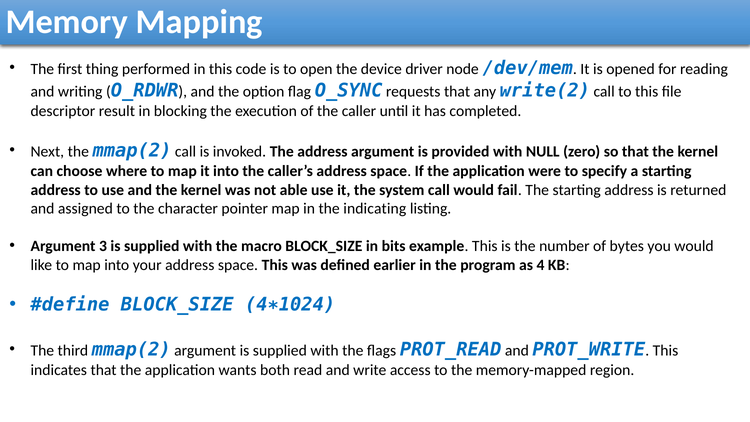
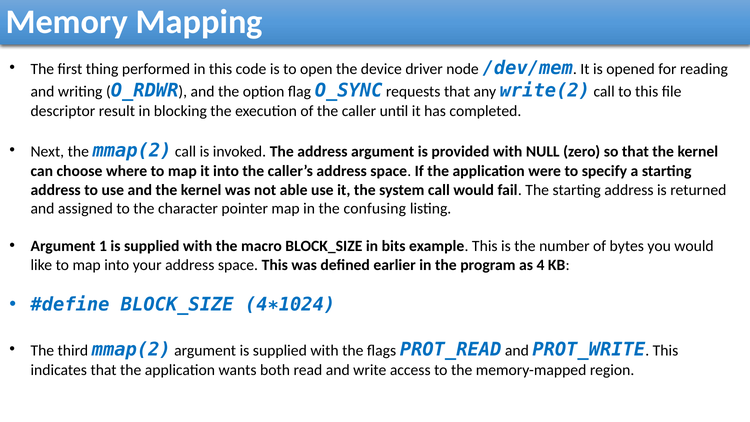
indicating: indicating -> confusing
3: 3 -> 1
